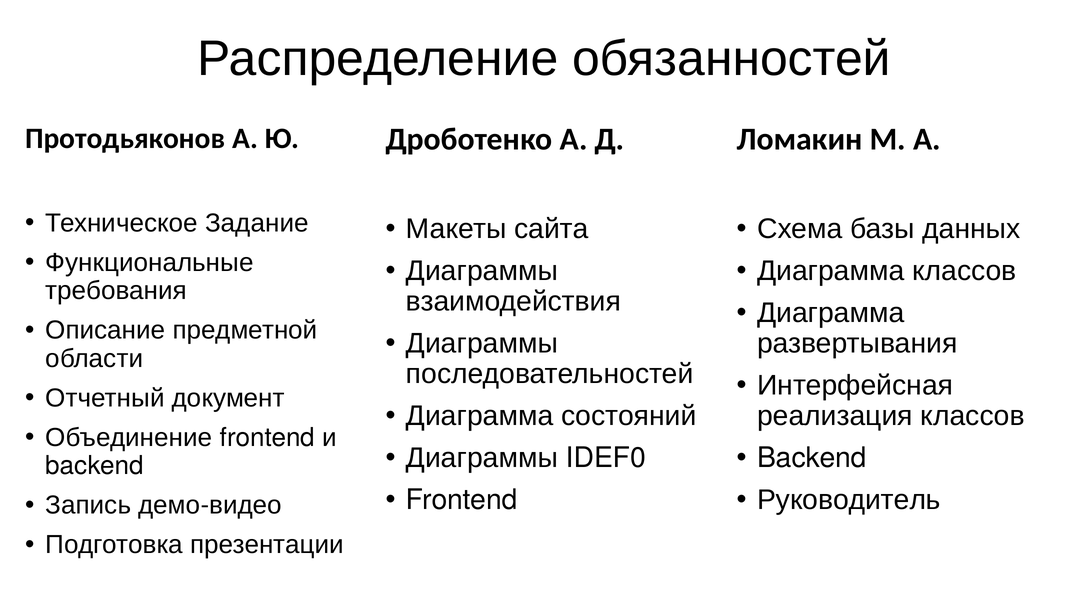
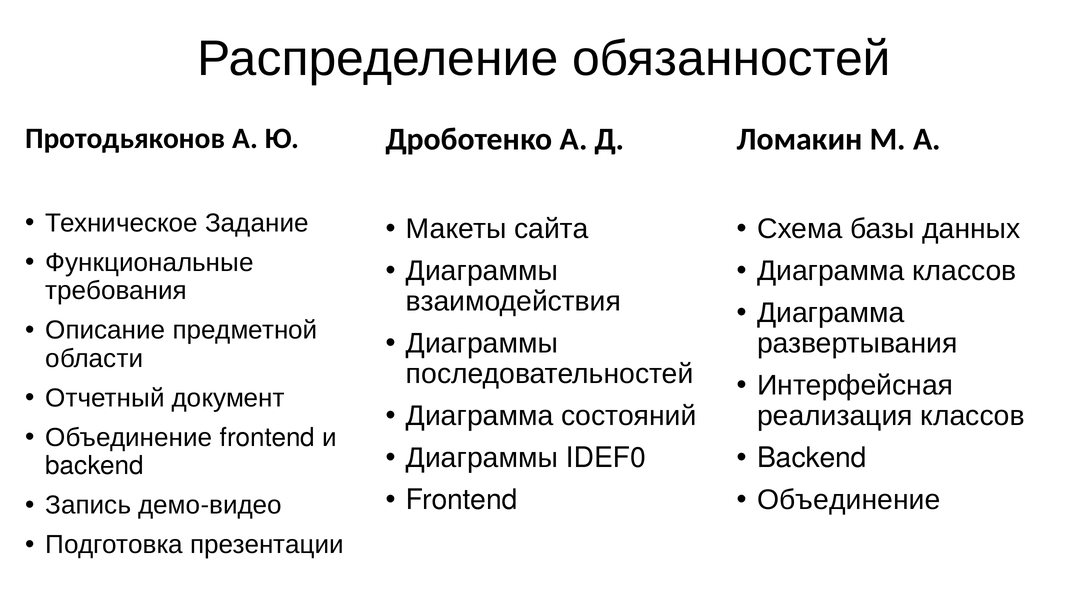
Руководитель at (849, 500): Руководитель -> Объединение
